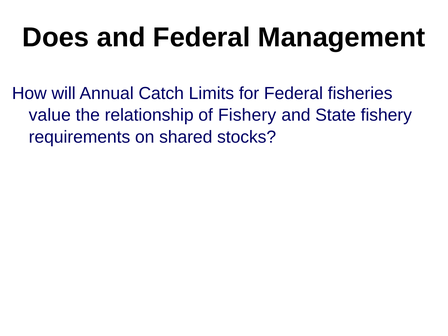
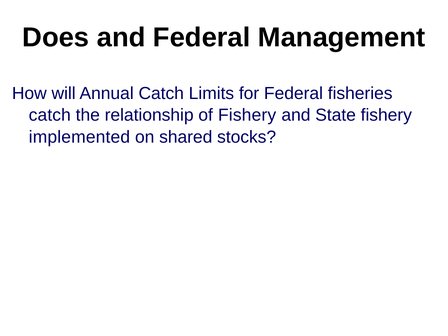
value at (50, 115): value -> catch
requirements: requirements -> implemented
